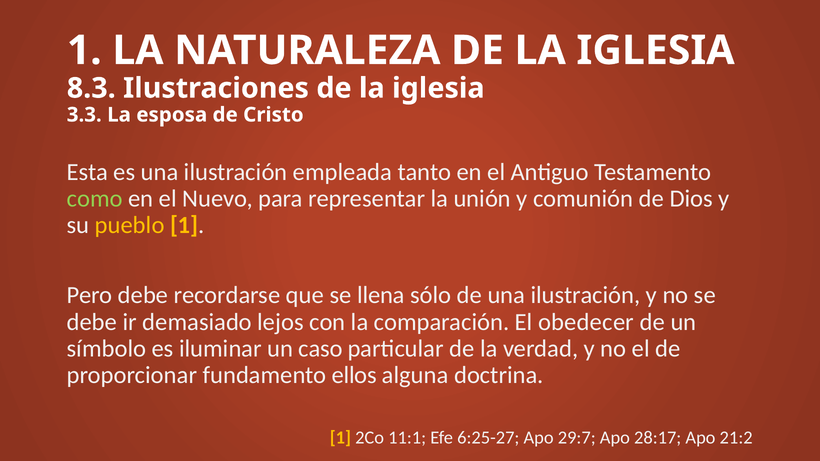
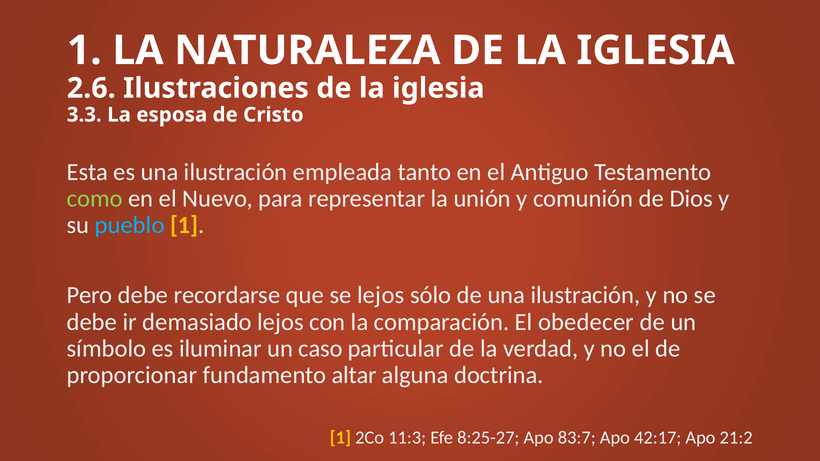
8.3: 8.3 -> 2.6
pueblo colour: yellow -> light blue
se llena: llena -> lejos
ellos: ellos -> altar
11:1: 11:1 -> 11:3
6:25-27: 6:25-27 -> 8:25-27
29:7: 29:7 -> 83:7
28:17: 28:17 -> 42:17
